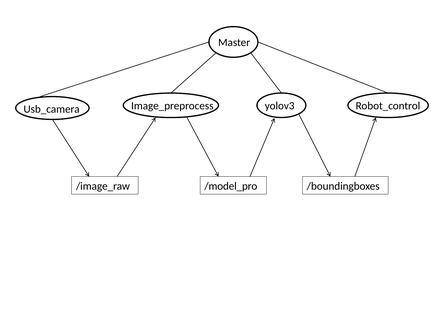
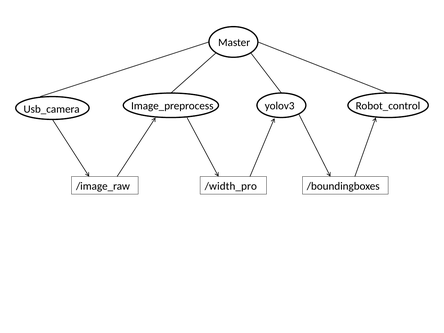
/model_pro: /model_pro -> /width_pro
